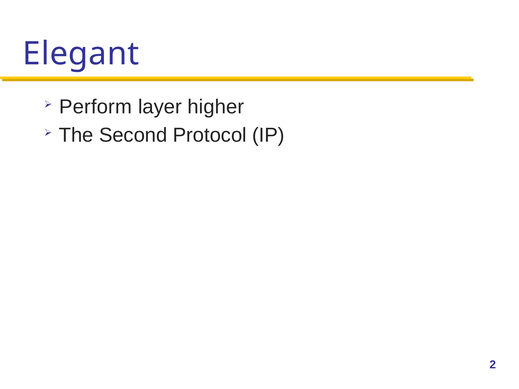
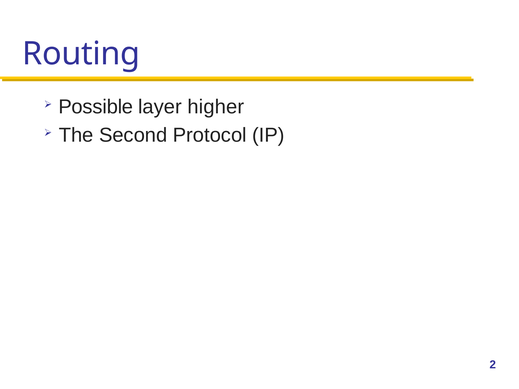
Elegant: Elegant -> Routing
Perform: Perform -> Possible
